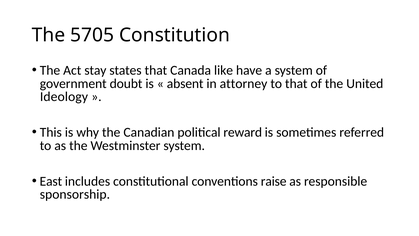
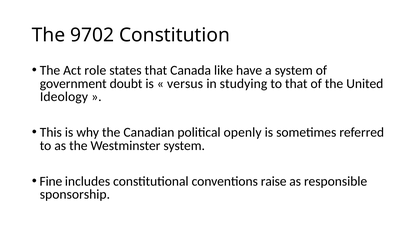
5705: 5705 -> 9702
stay: stay -> role
absent: absent -> versus
attorney: attorney -> studying
reward: reward -> openly
East: East -> Fine
